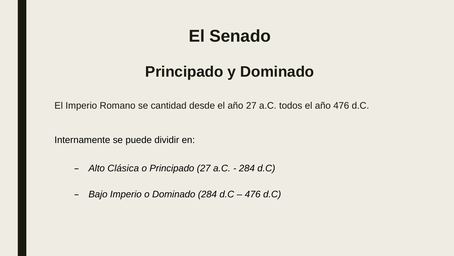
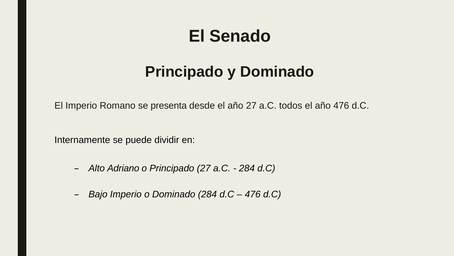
cantidad: cantidad -> presenta
Clásica: Clásica -> Adriano
